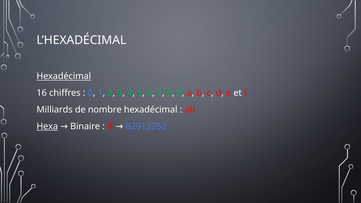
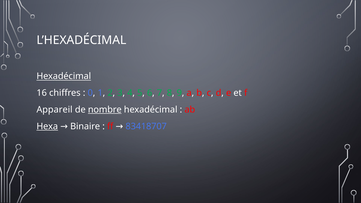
Milliards: Milliards -> Appareil
nombre underline: none -> present
82912252: 82912252 -> 83418707
